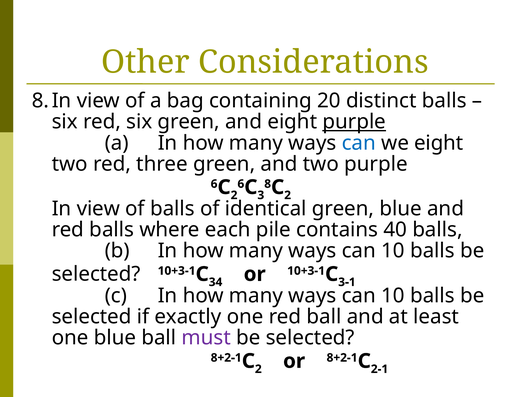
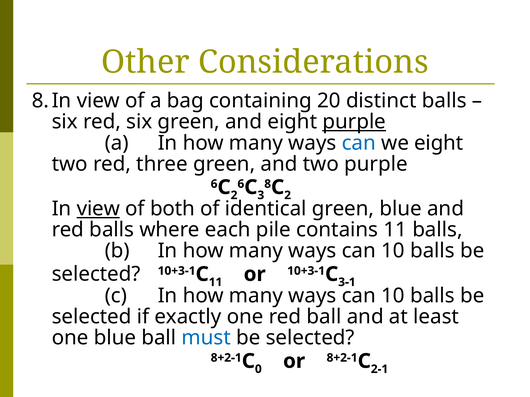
view at (98, 209) underline: none -> present
of balls: balls -> both
contains 40: 40 -> 11
C 34: 34 -> 11
must colour: purple -> blue
2 at (258, 370): 2 -> 0
